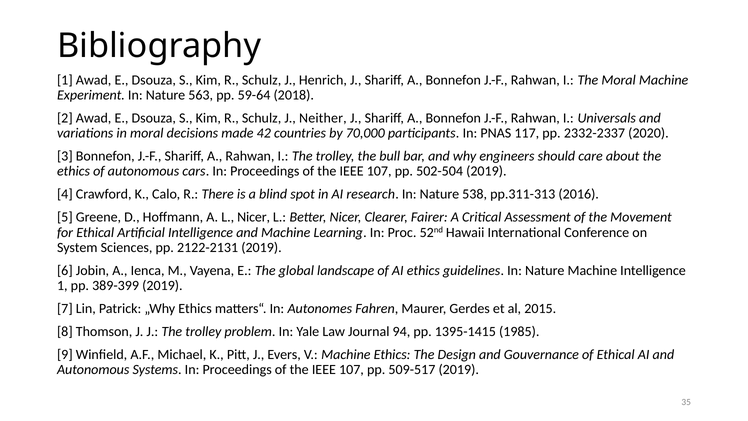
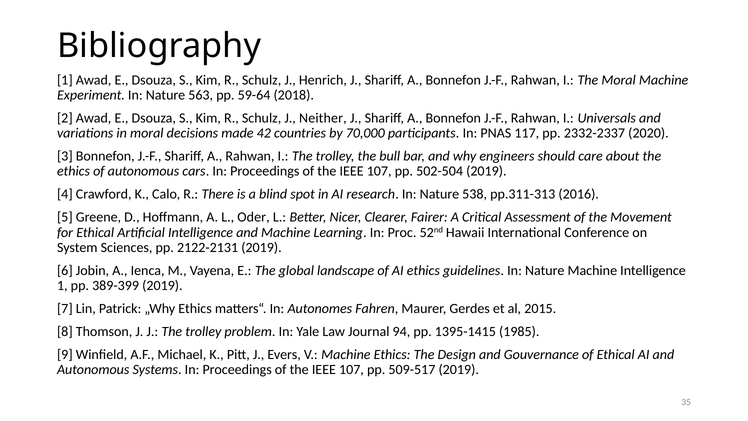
L Nicer: Nicer -> Oder
